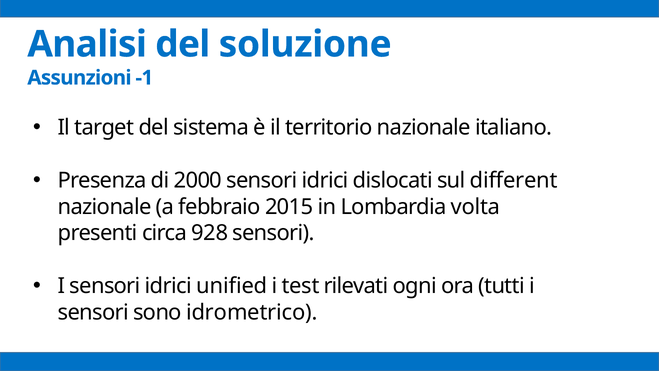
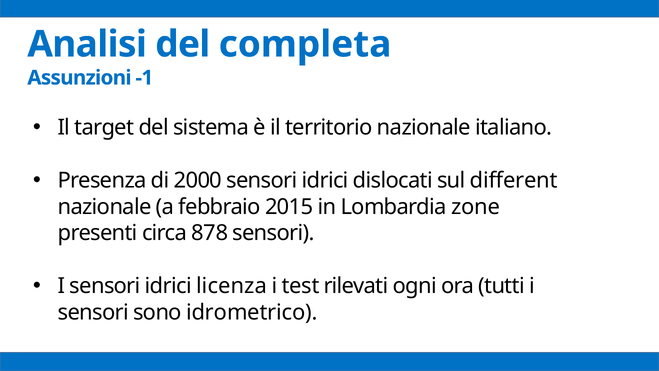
soluzione: soluzione -> completa
volta: volta -> zone
928: 928 -> 878
unified: unified -> licenza
